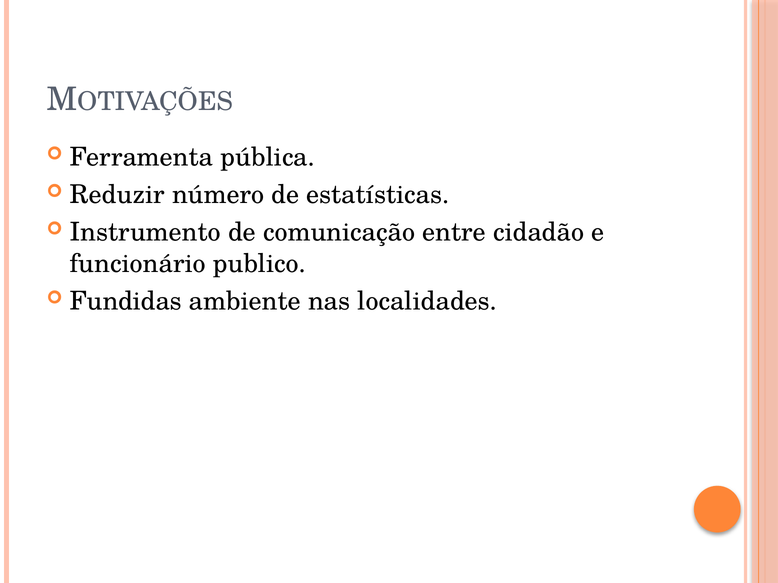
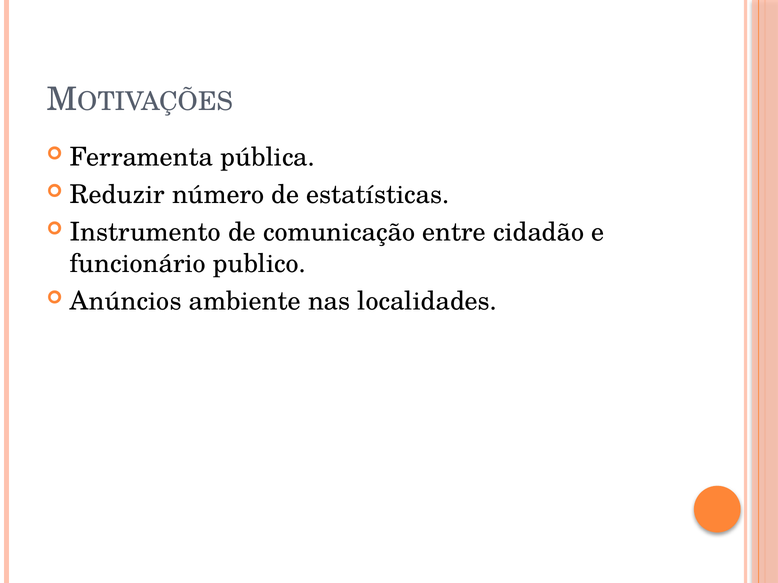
Fundidas: Fundidas -> Anúncios
